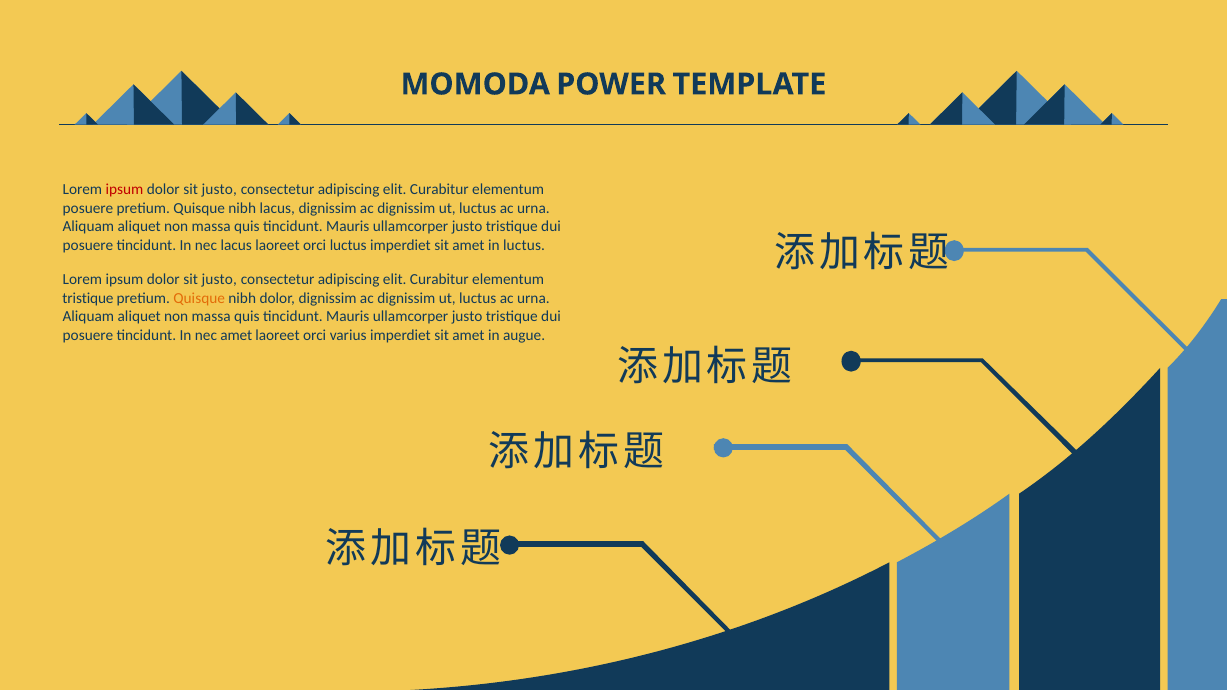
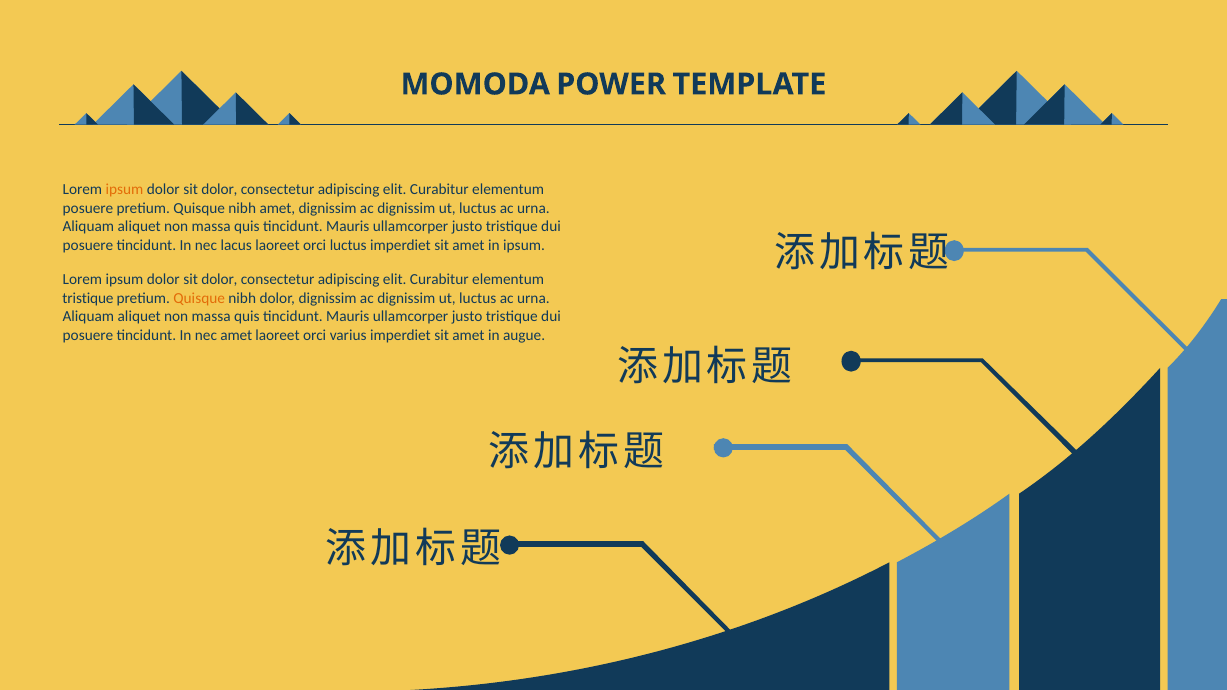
ipsum at (124, 190) colour: red -> orange
justo at (219, 190): justo -> dolor
nibh lacus: lacus -> amet
in luctus: luctus -> ipsum
justo at (219, 280): justo -> dolor
